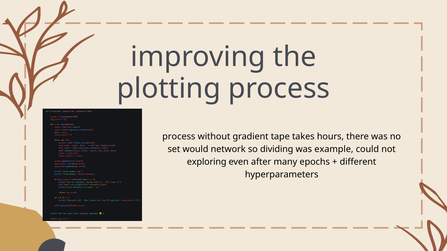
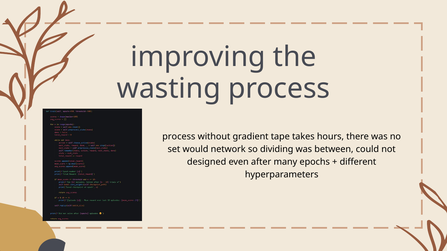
plotting: plotting -> wasting
example: example -> between
exploring: exploring -> designed
